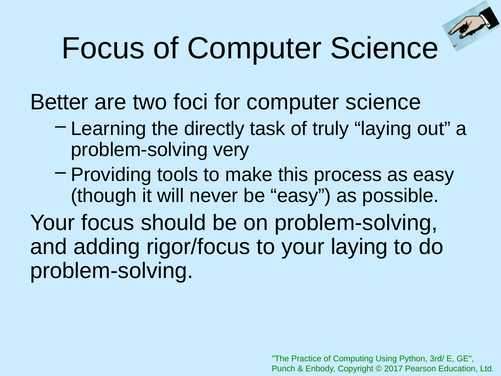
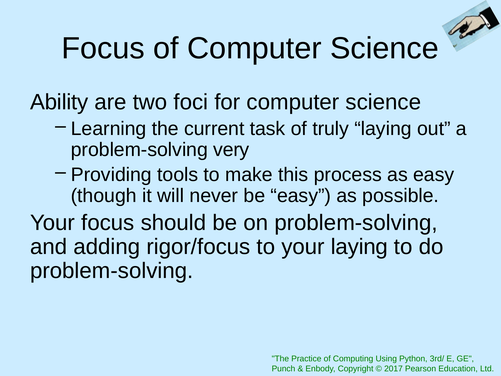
Better: Better -> Ability
directly: directly -> current
